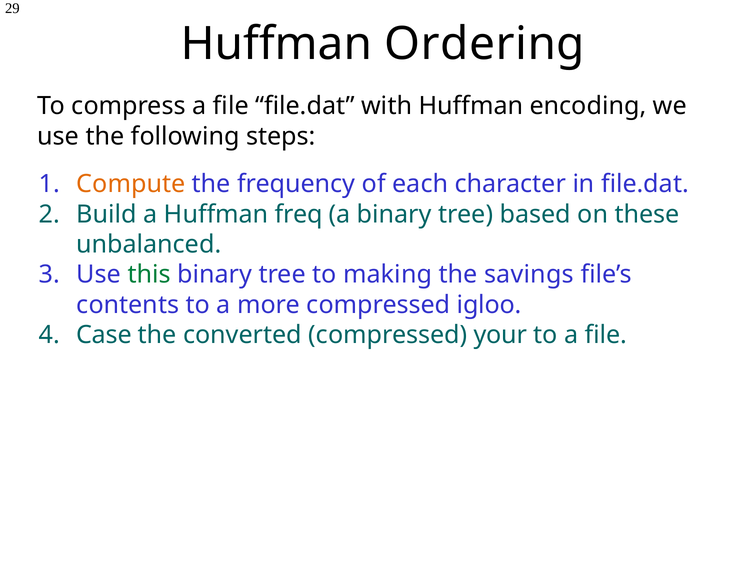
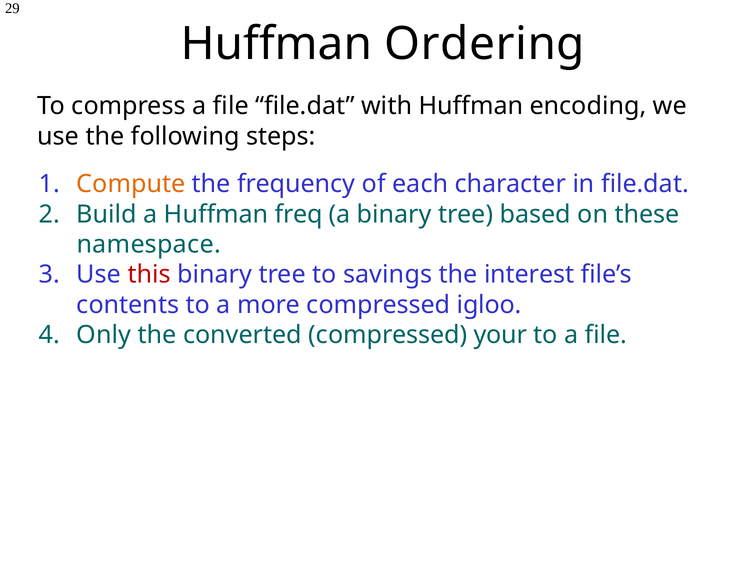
unbalanced: unbalanced -> namespace
this colour: green -> red
making: making -> savings
savings: savings -> interest
Case: Case -> Only
